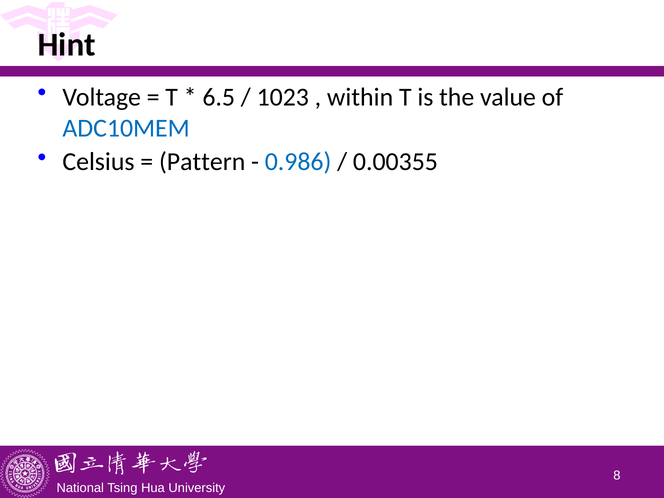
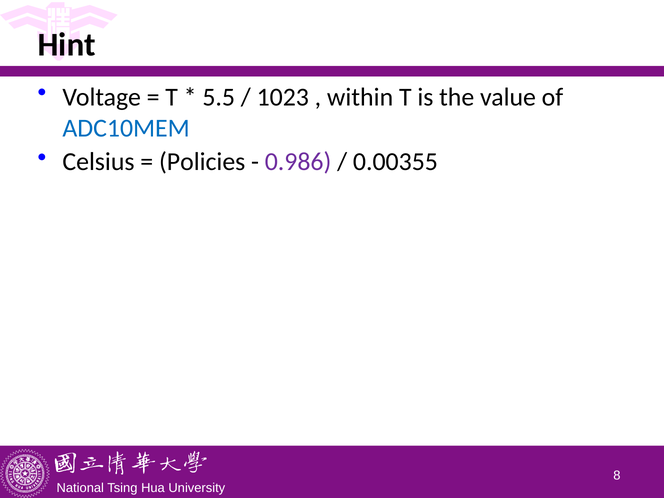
6.5: 6.5 -> 5.5
Pattern: Pattern -> Policies
0.986 colour: blue -> purple
